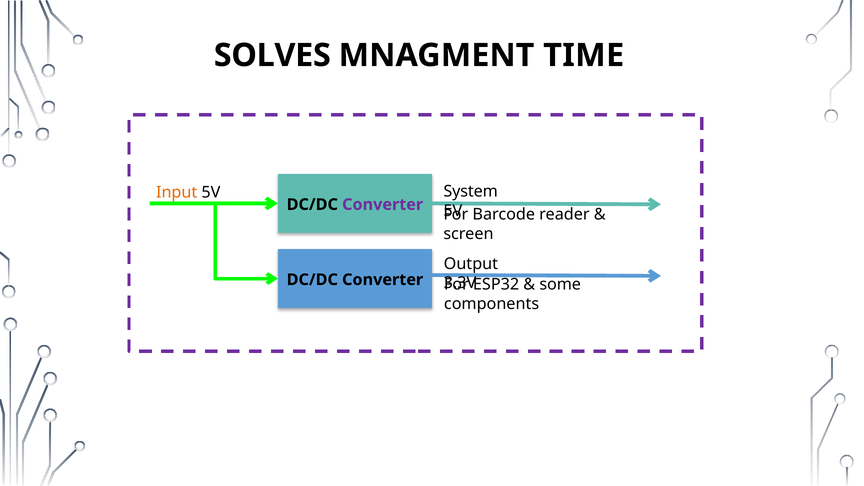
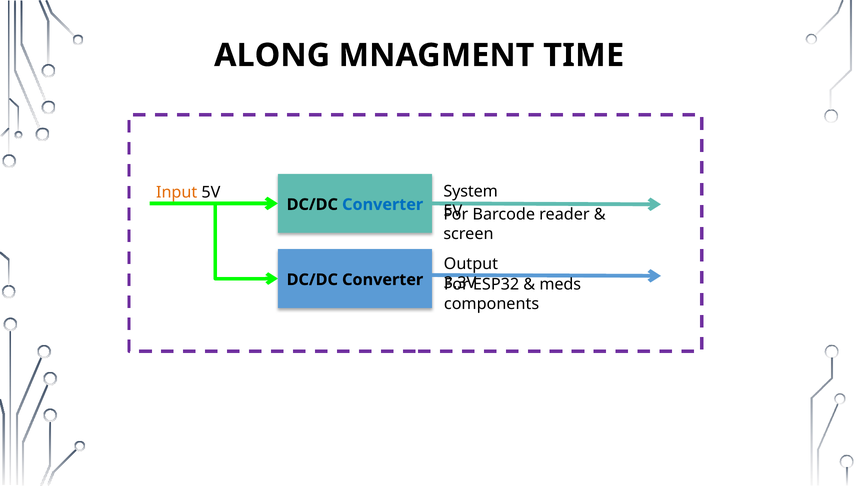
SOLVES: SOLVES -> ALONG
Converter at (383, 205) colour: purple -> blue
some: some -> meds
